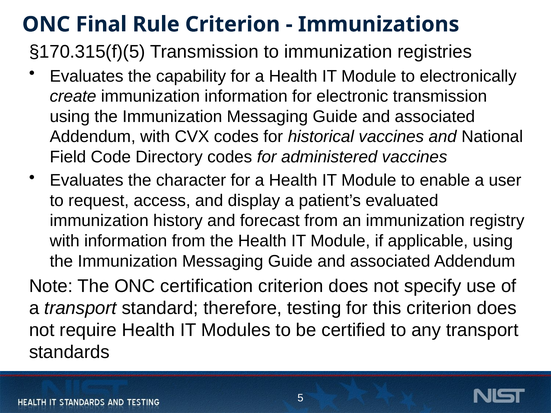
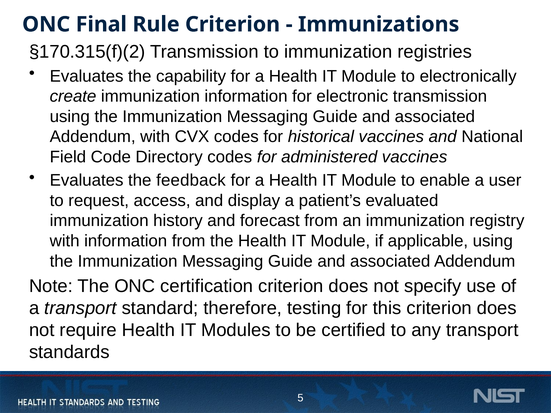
§170.315(f)(5: §170.315(f)(5 -> §170.315(f)(2
character: character -> feedback
